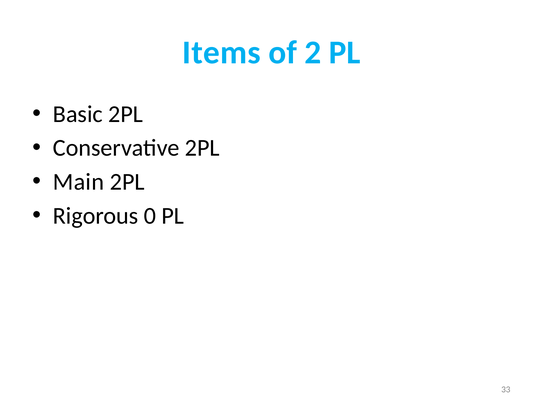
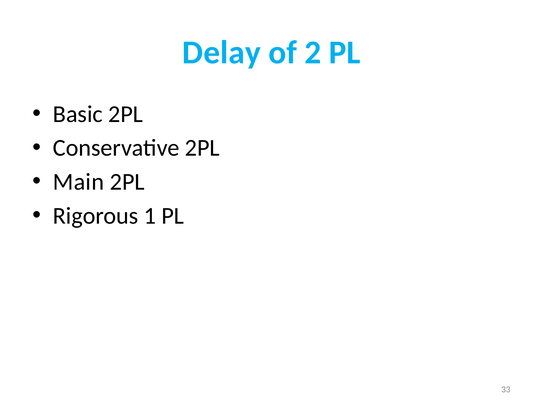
Items: Items -> Delay
0: 0 -> 1
